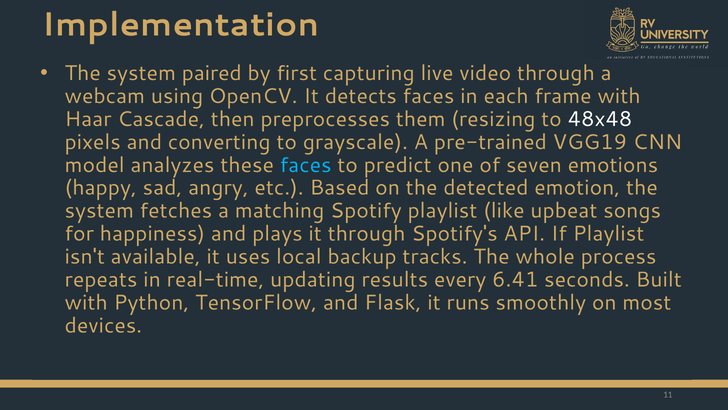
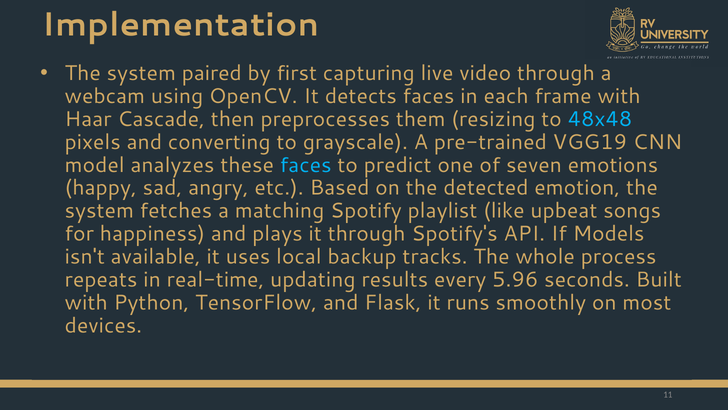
48x48 colour: white -> light blue
If Playlist: Playlist -> Models
6.41: 6.41 -> 5.96
